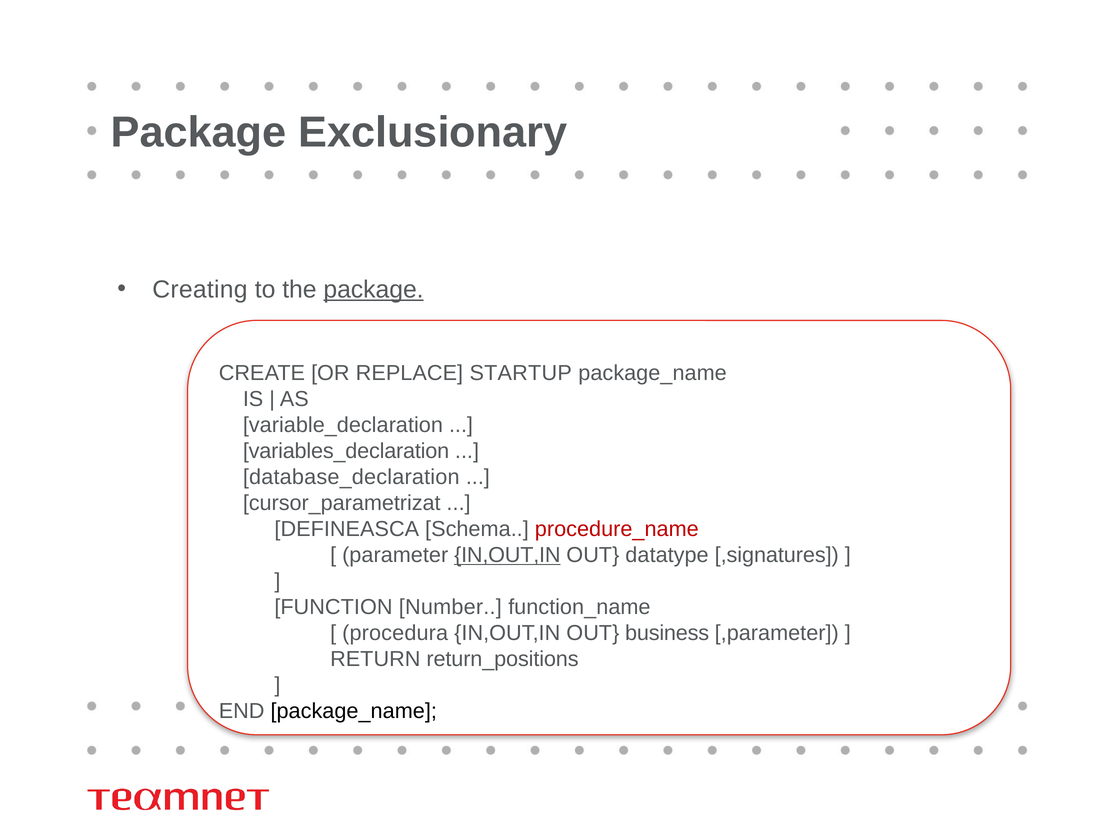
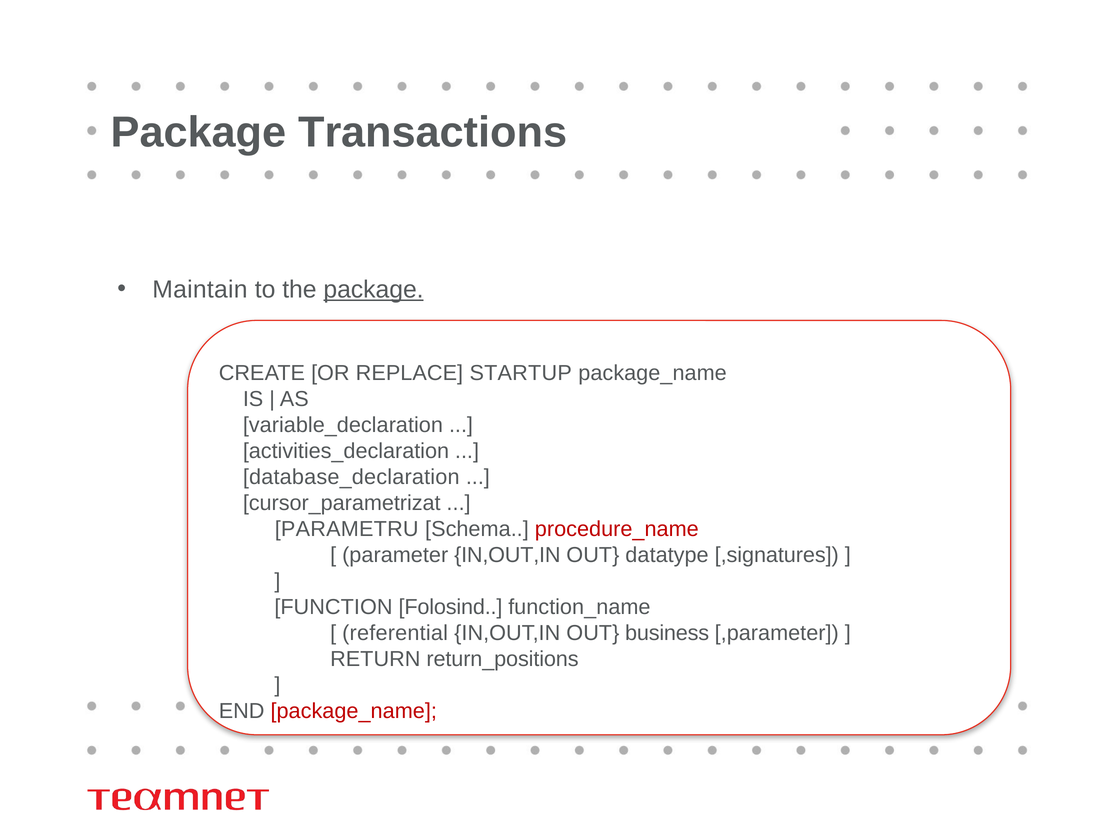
Exclusionary: Exclusionary -> Transactions
Creating: Creating -> Maintain
variables_declaration: variables_declaration -> activities_declaration
DEFINEASCA: DEFINEASCA -> PARAMETRU
IN,OUT,IN at (507, 555) underline: present -> none
Number: Number -> Folosind
procedura: procedura -> referential
package_name at (354, 711) colour: black -> red
